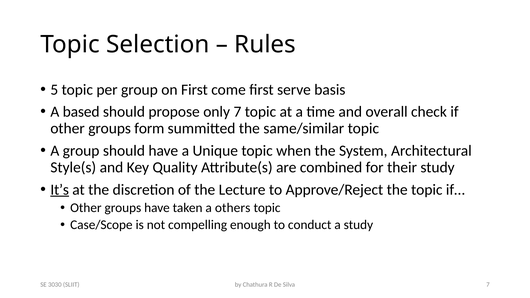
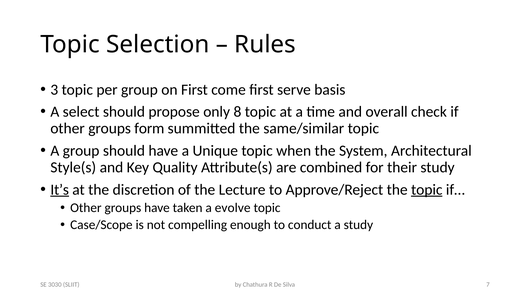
5: 5 -> 3
based: based -> select
only 7: 7 -> 8
topic at (427, 190) underline: none -> present
others: others -> evolve
